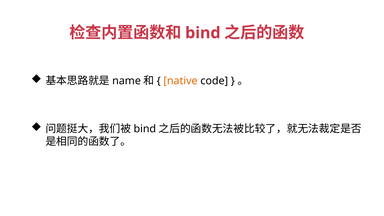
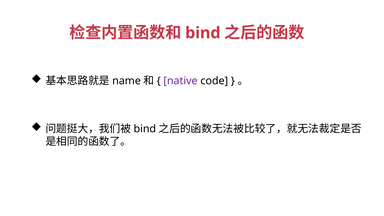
native colour: orange -> purple
